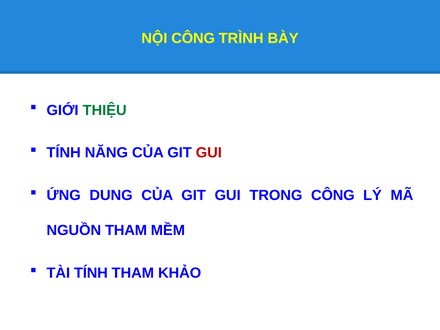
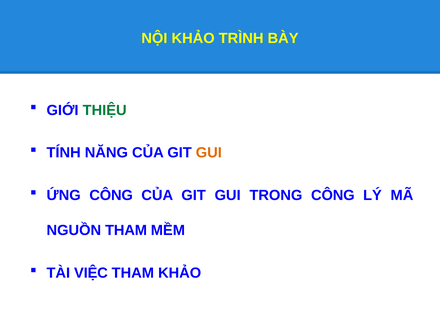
NỘI CÔNG: CÔNG -> KHẢO
GUI at (209, 153) colour: red -> orange
ỨNG DUNG: DUNG -> CÔNG
TÀI TÍNH: TÍNH -> VIỆC
